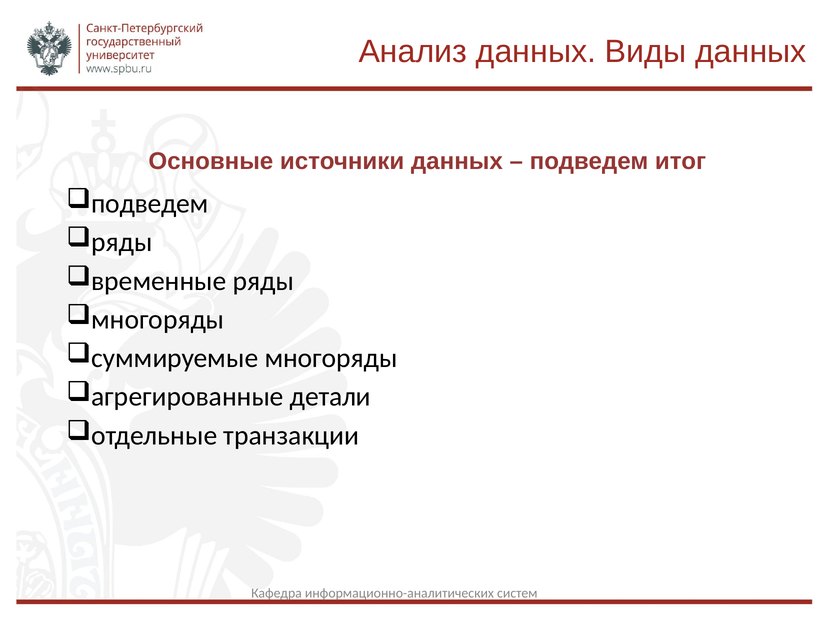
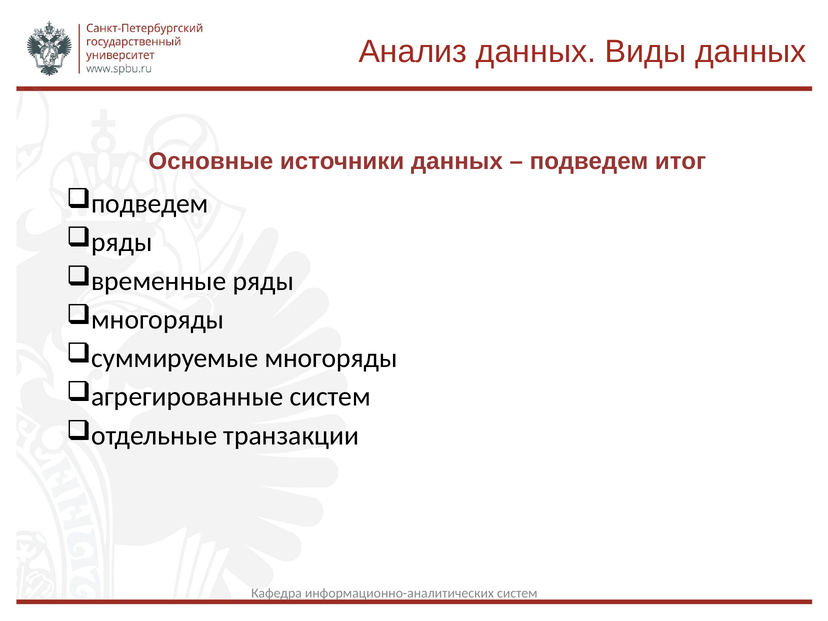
агрегированные детали: детали -> систем
